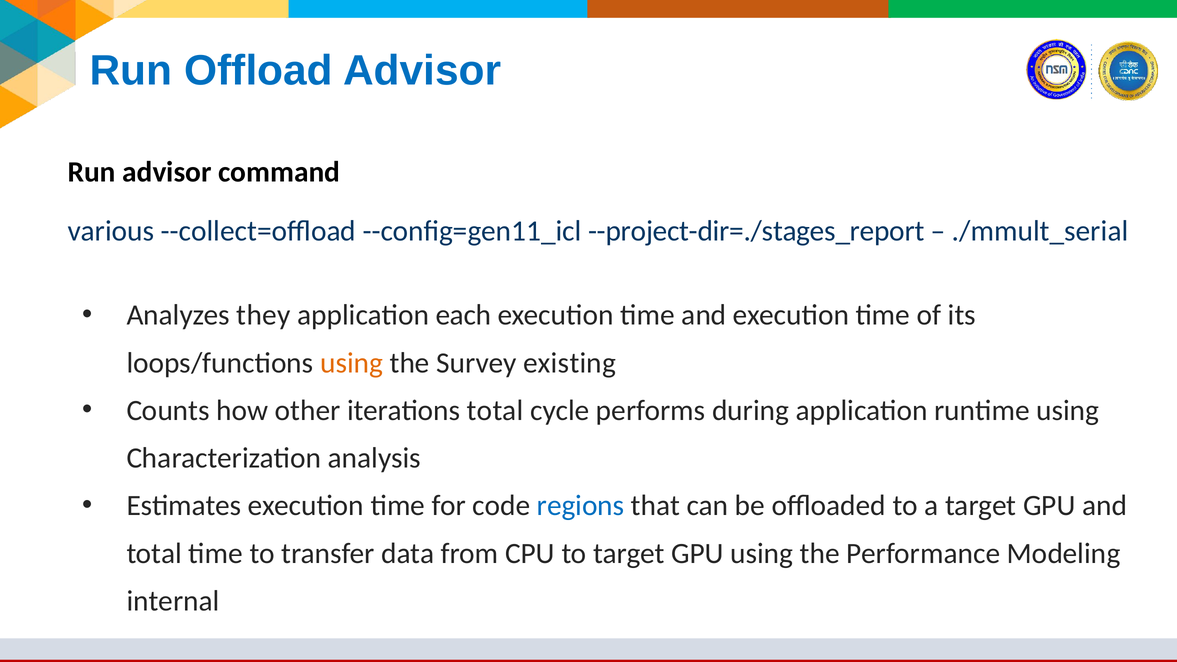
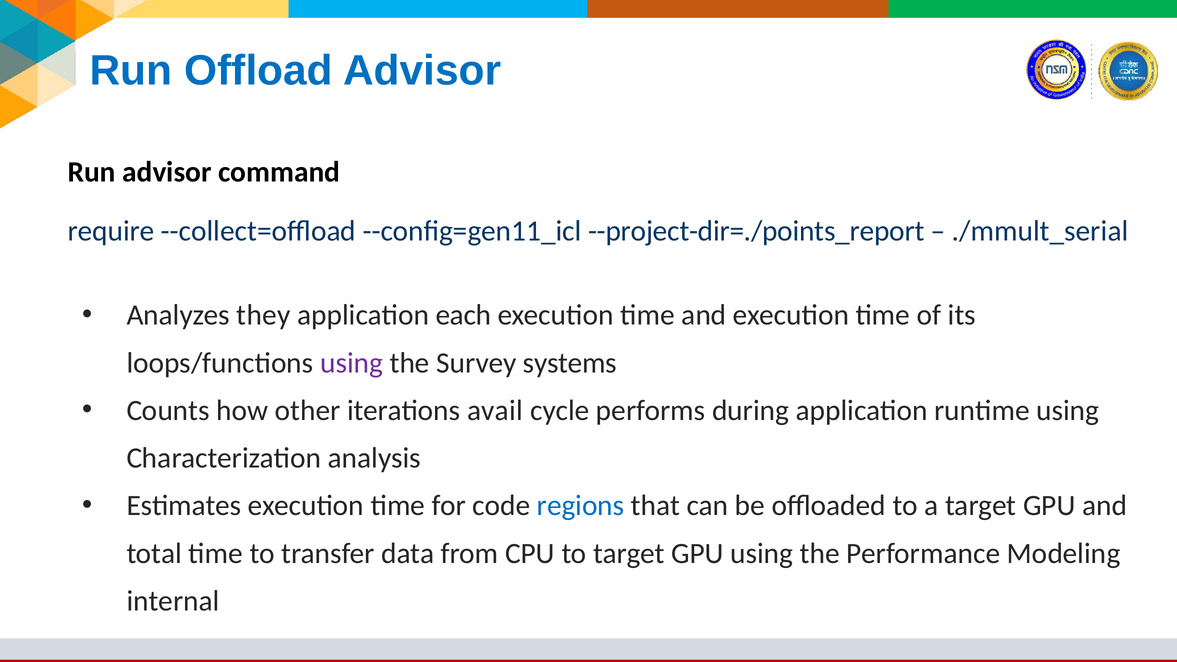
various: various -> require
--project-dir=./stages_report: --project-dir=./stages_report -> --project-dir=./points_report
using at (352, 363) colour: orange -> purple
existing: existing -> systems
iterations total: total -> avail
